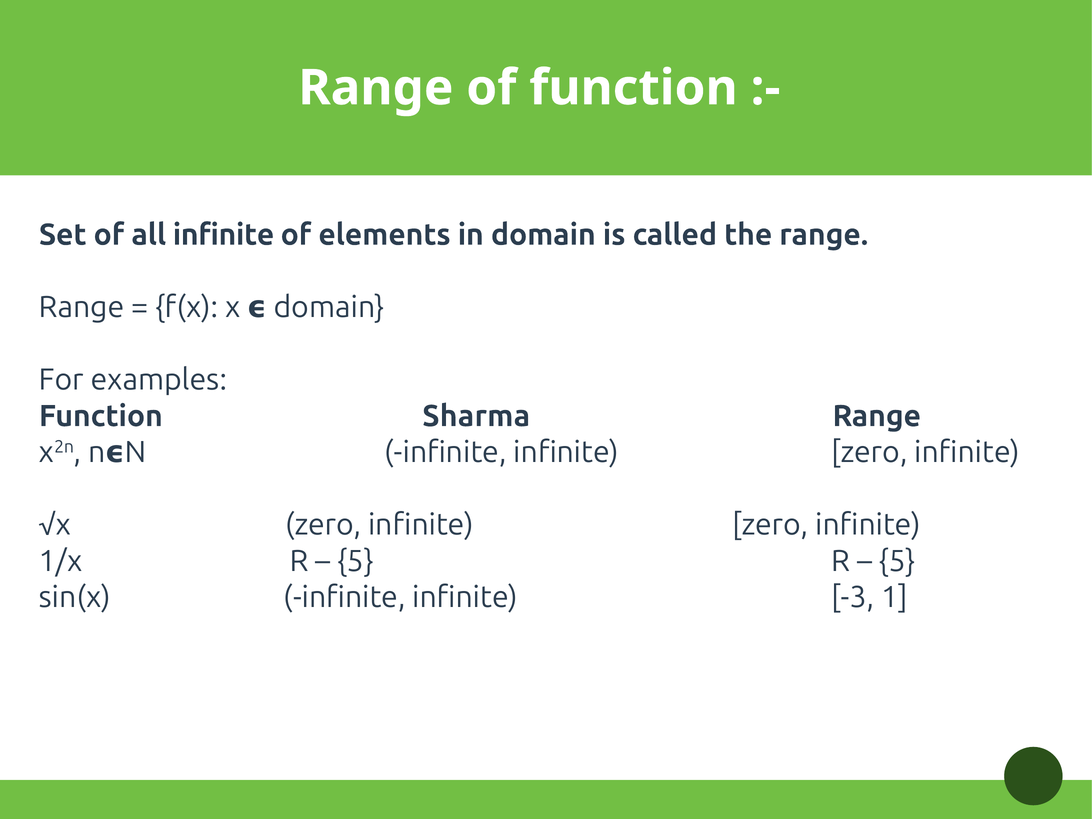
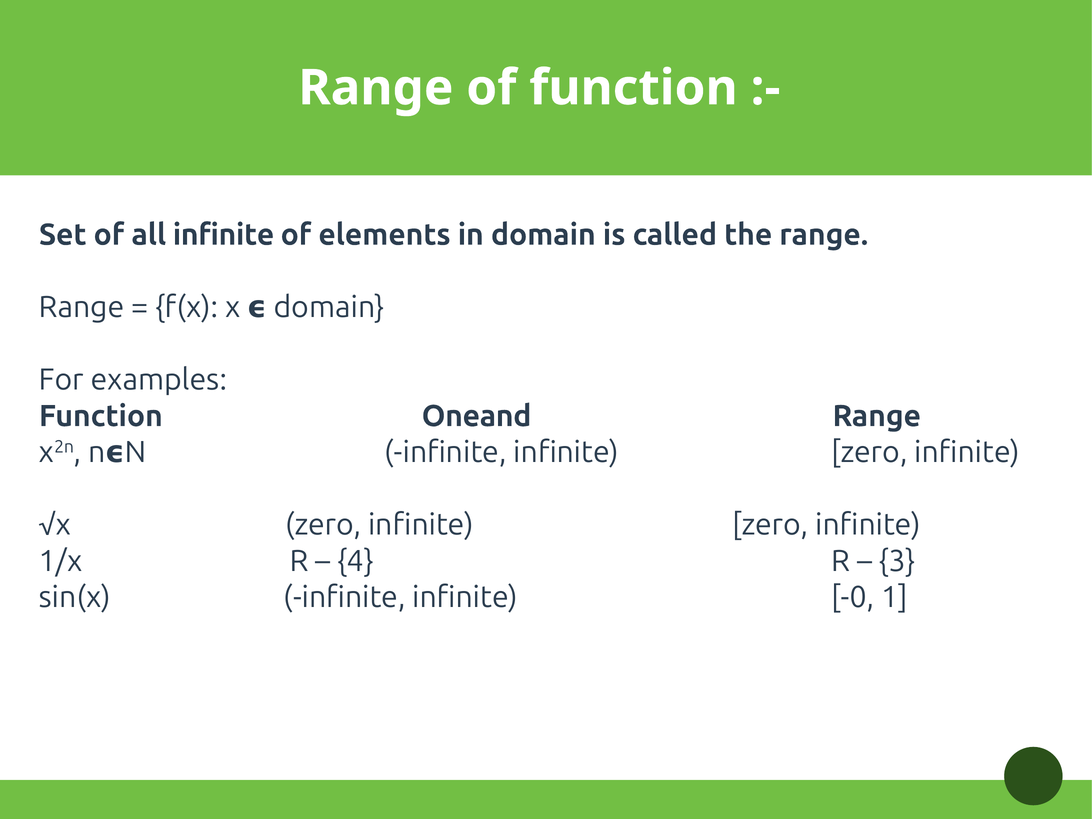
Sharma: Sharma -> Oneand
5 at (355, 561): 5 -> 4
5 at (897, 561): 5 -> 3
-3: -3 -> -0
